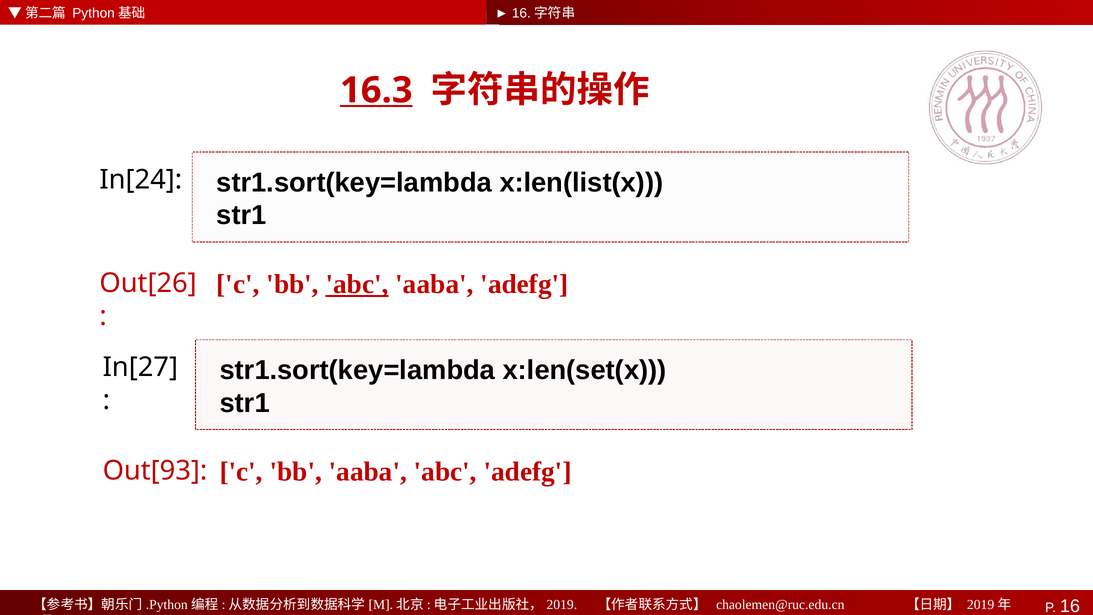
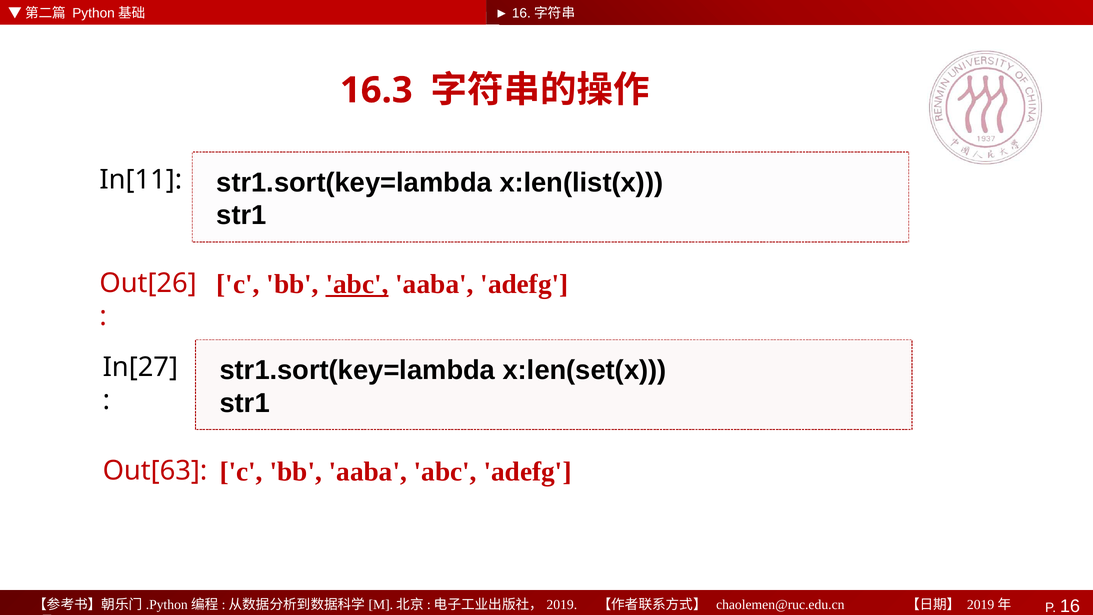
16.3 underline: present -> none
In[24: In[24 -> In[11
Out[93: Out[93 -> Out[63
